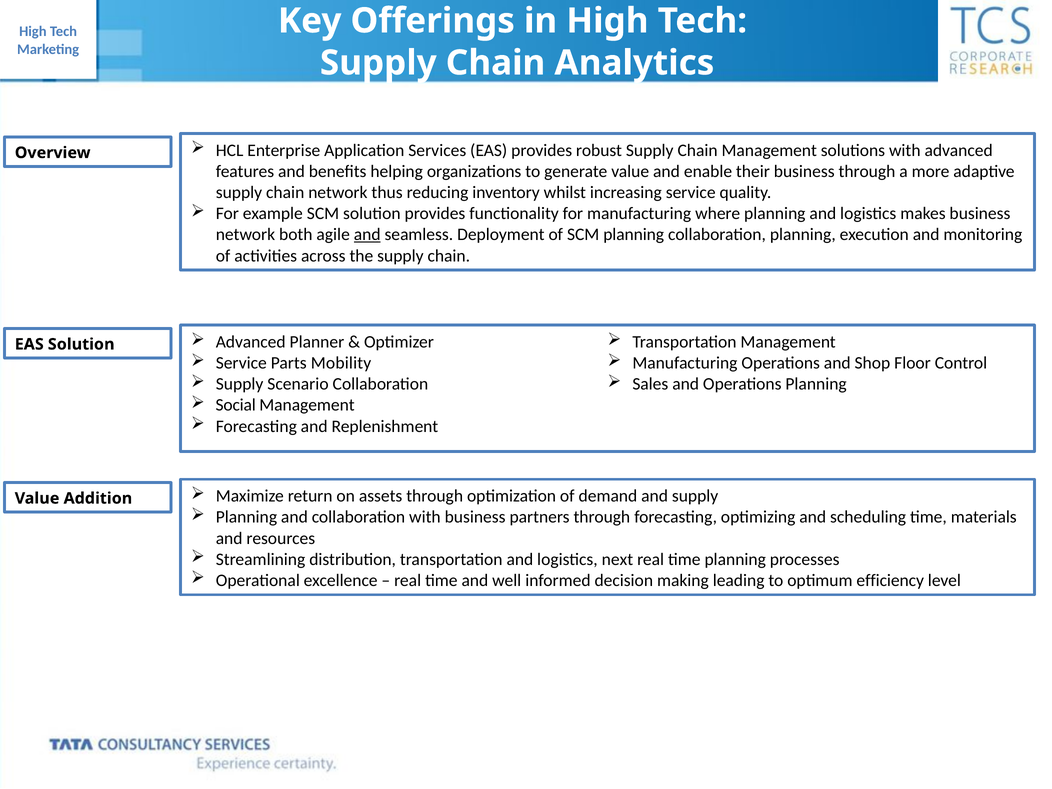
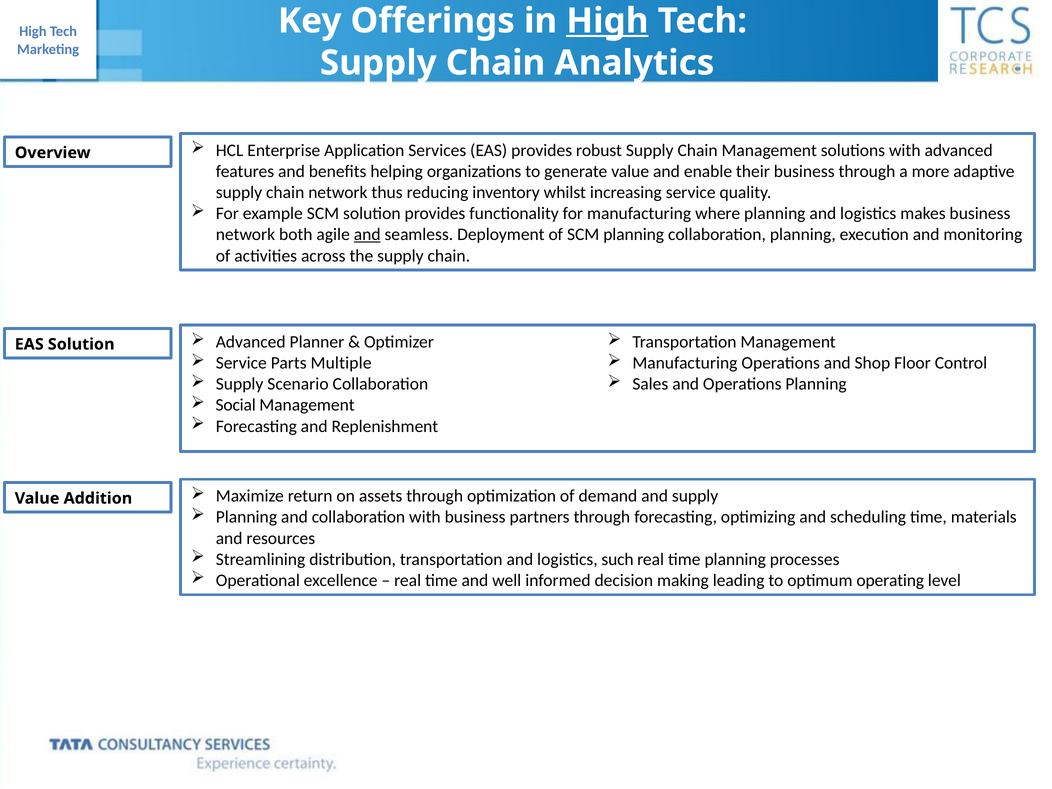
High at (607, 21) underline: none -> present
Mobility: Mobility -> Multiple
next: next -> such
efficiency: efficiency -> operating
